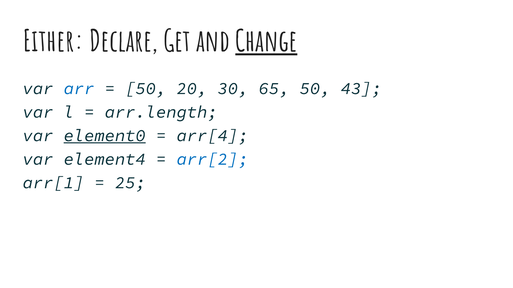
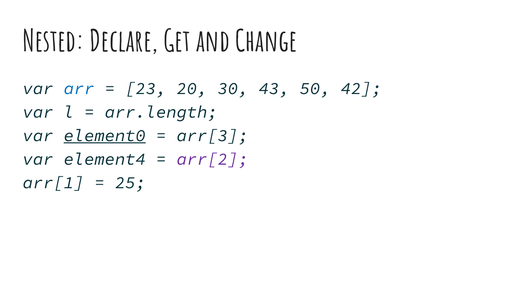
Either: Either -> Nested
Change underline: present -> none
50 at (146, 89): 50 -> 23
65: 65 -> 43
43: 43 -> 42
arr[4: arr[4 -> arr[3
arr[2 colour: blue -> purple
